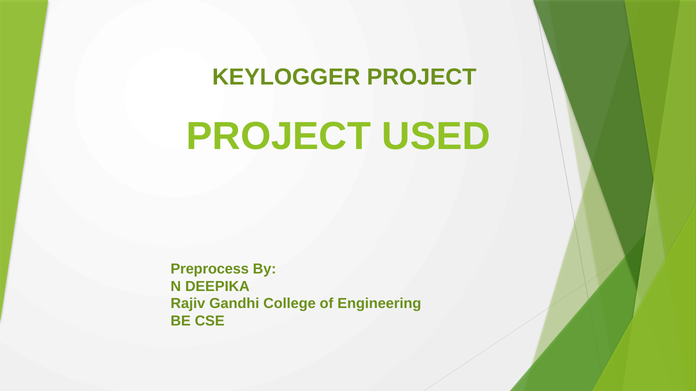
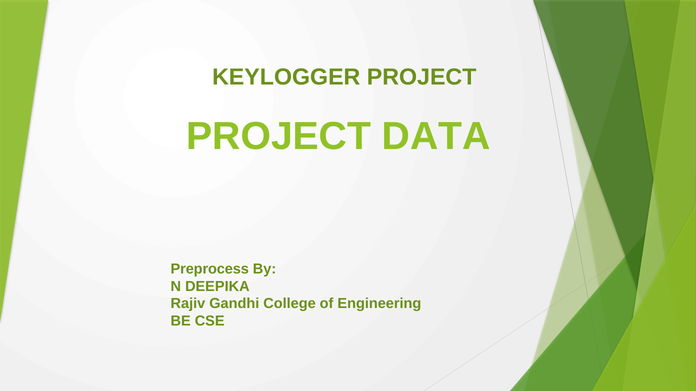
USED: USED -> DATA
